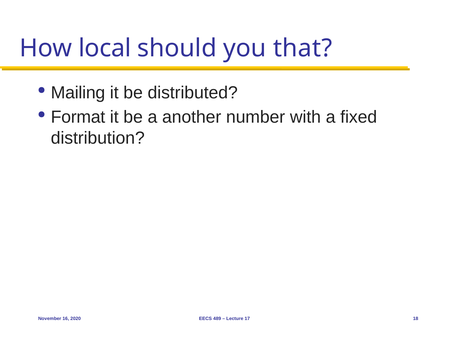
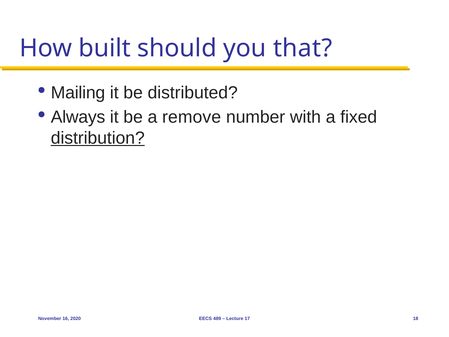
local: local -> built
Format: Format -> Always
another: another -> remove
distribution underline: none -> present
